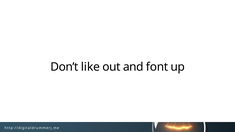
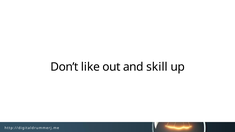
font: font -> skill
